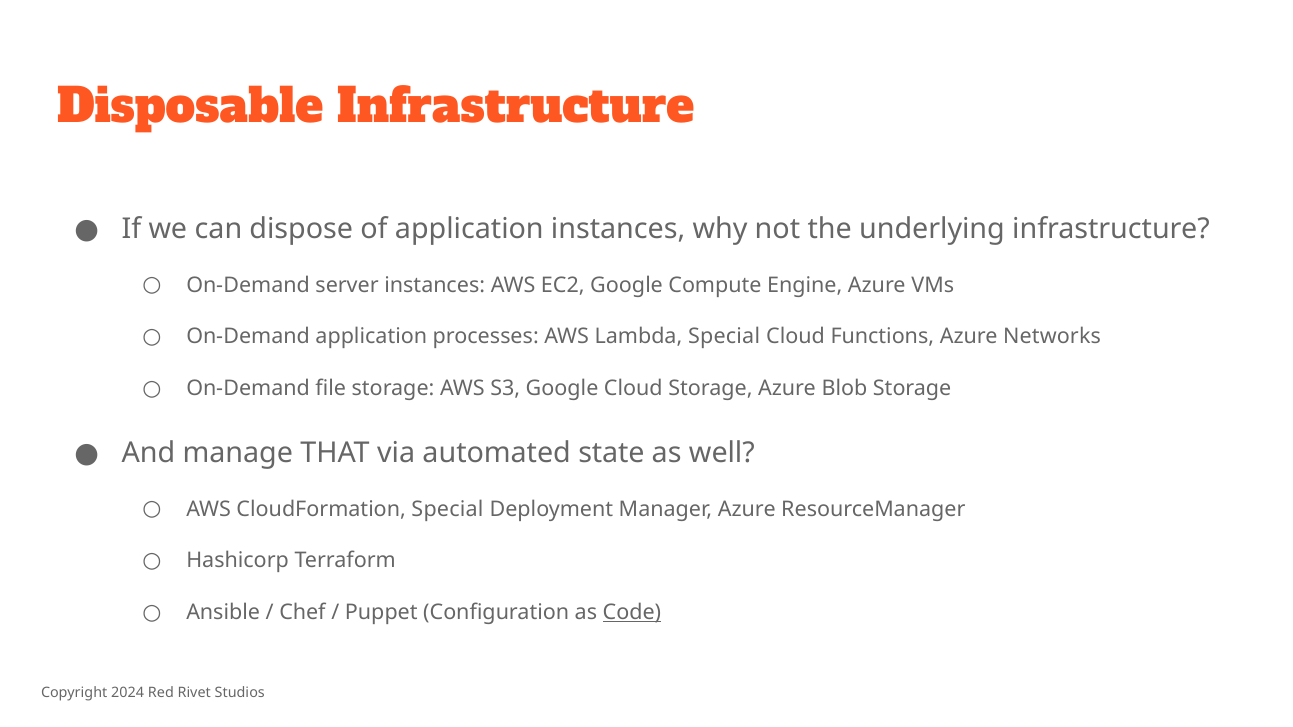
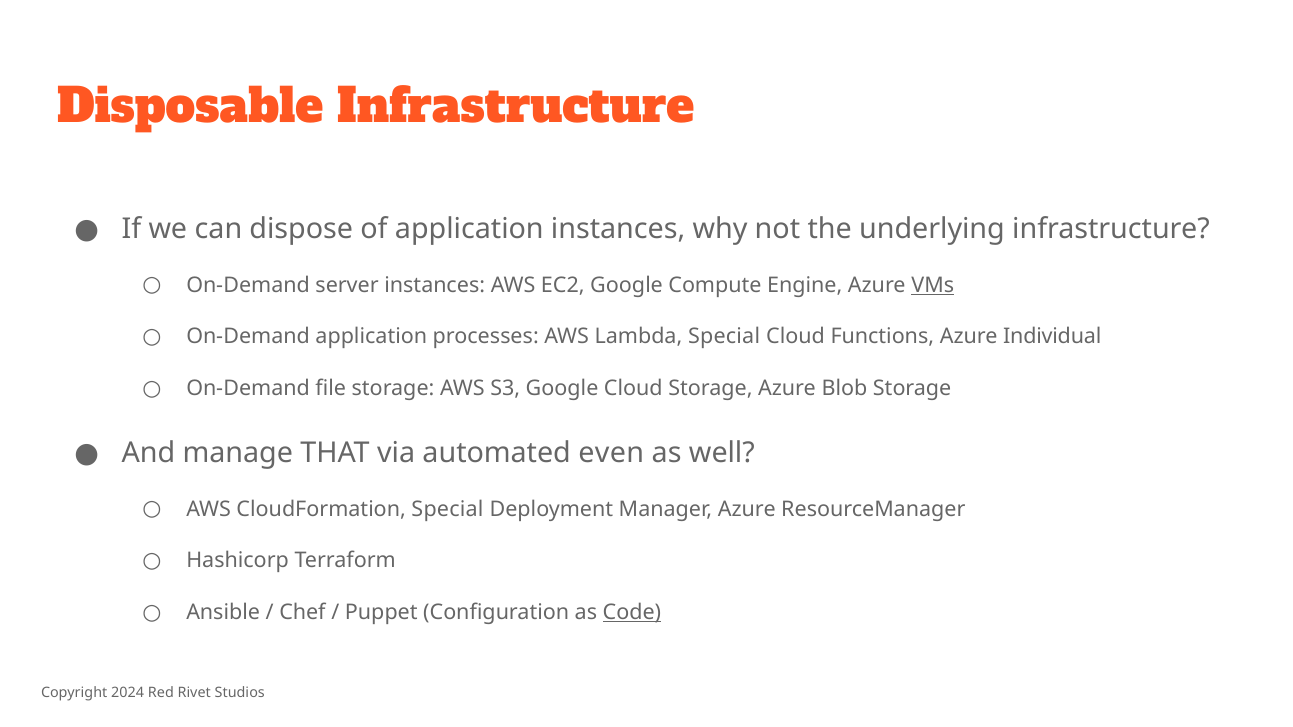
VMs underline: none -> present
Networks: Networks -> Individual
state: state -> even
